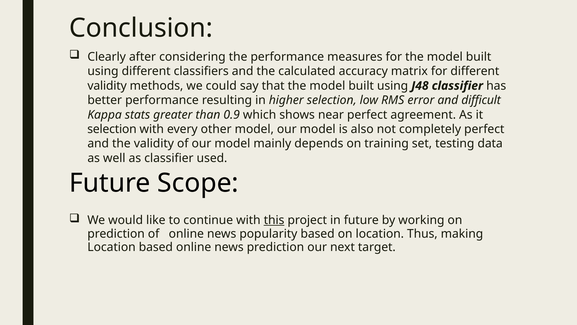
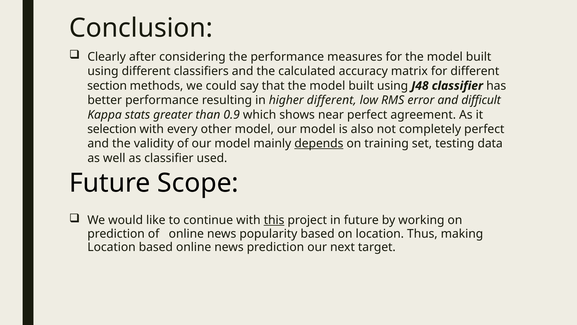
validity at (107, 86): validity -> section
higher selection: selection -> different
depends underline: none -> present
